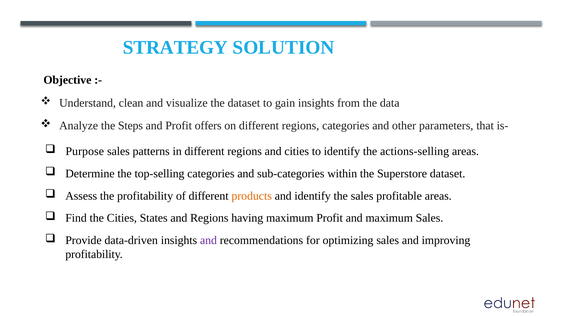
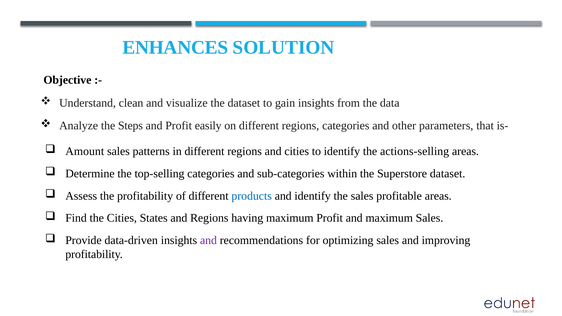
STRATEGY: STRATEGY -> ENHANCES
offers: offers -> easily
Purpose: Purpose -> Amount
products colour: orange -> blue
